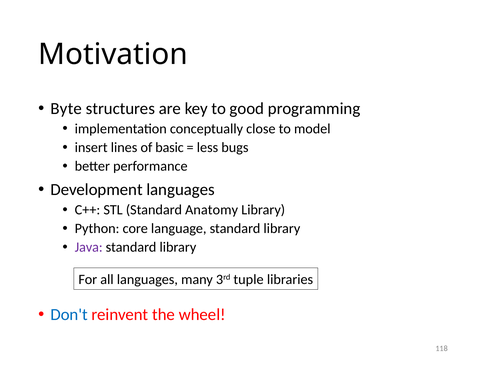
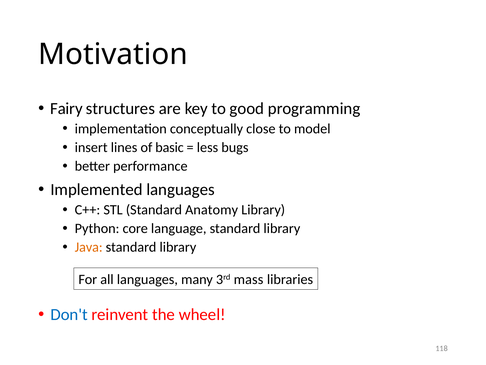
Byte: Byte -> Fairy
Development: Development -> Implemented
Java colour: purple -> orange
tuple: tuple -> mass
